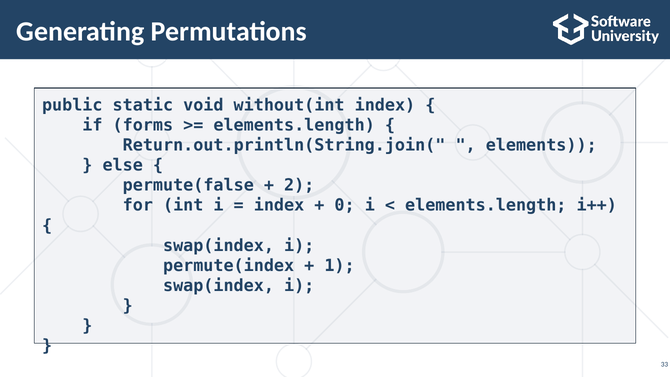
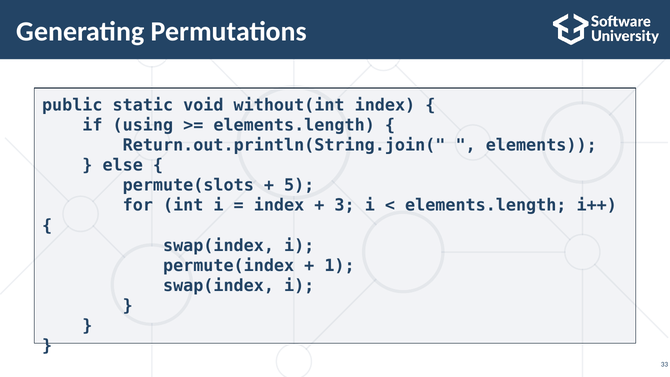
forms: forms -> using
permute(false: permute(false -> permute(slots
2: 2 -> 5
0: 0 -> 3
